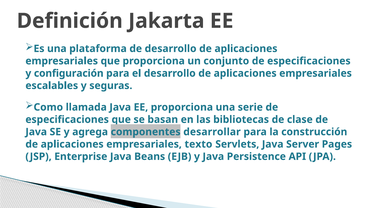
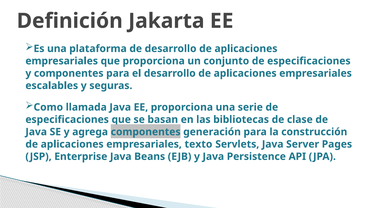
y configuración: configuración -> componentes
desarrollar: desarrollar -> generación
